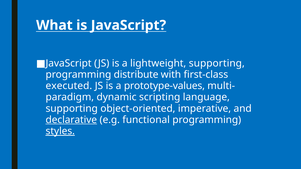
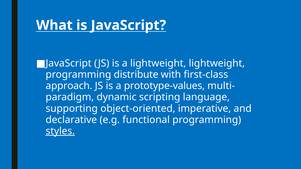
lightweight supporting: supporting -> lightweight
executed: executed -> approach
declarative underline: present -> none
